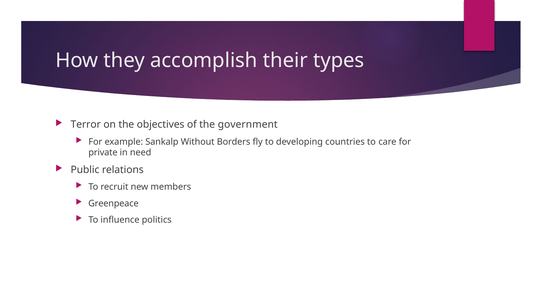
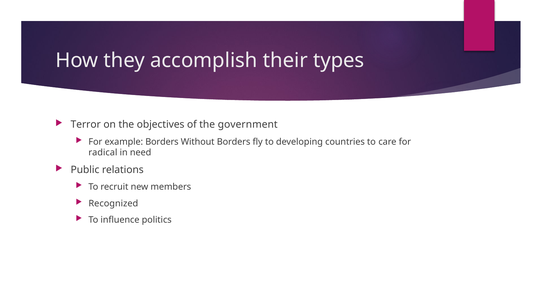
example Sankalp: Sankalp -> Borders
private: private -> radical
Greenpeace: Greenpeace -> Recognized
